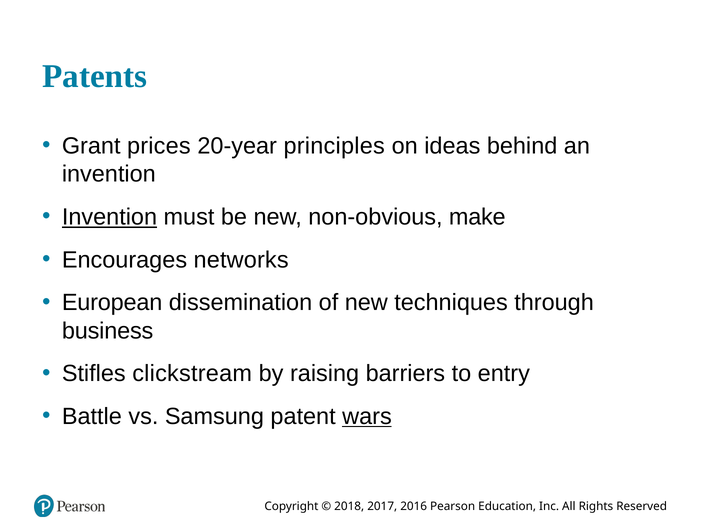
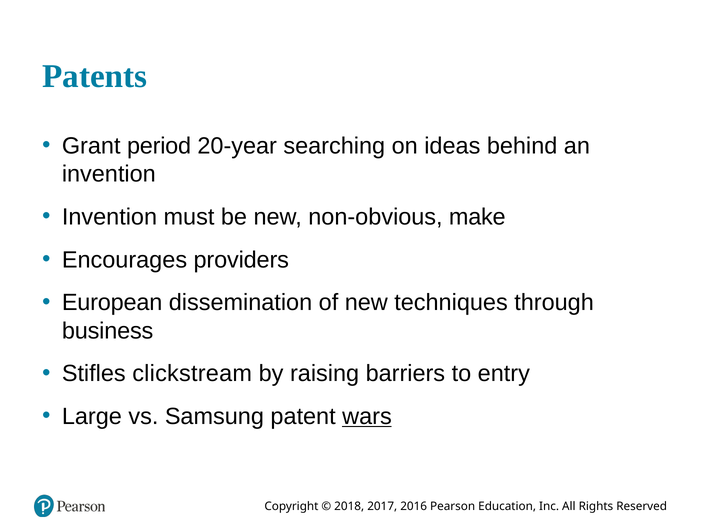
prices: prices -> period
principles: principles -> searching
Invention at (109, 217) underline: present -> none
networks: networks -> providers
Battle: Battle -> Large
